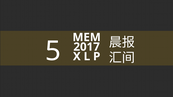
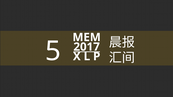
2017 underline: none -> present
